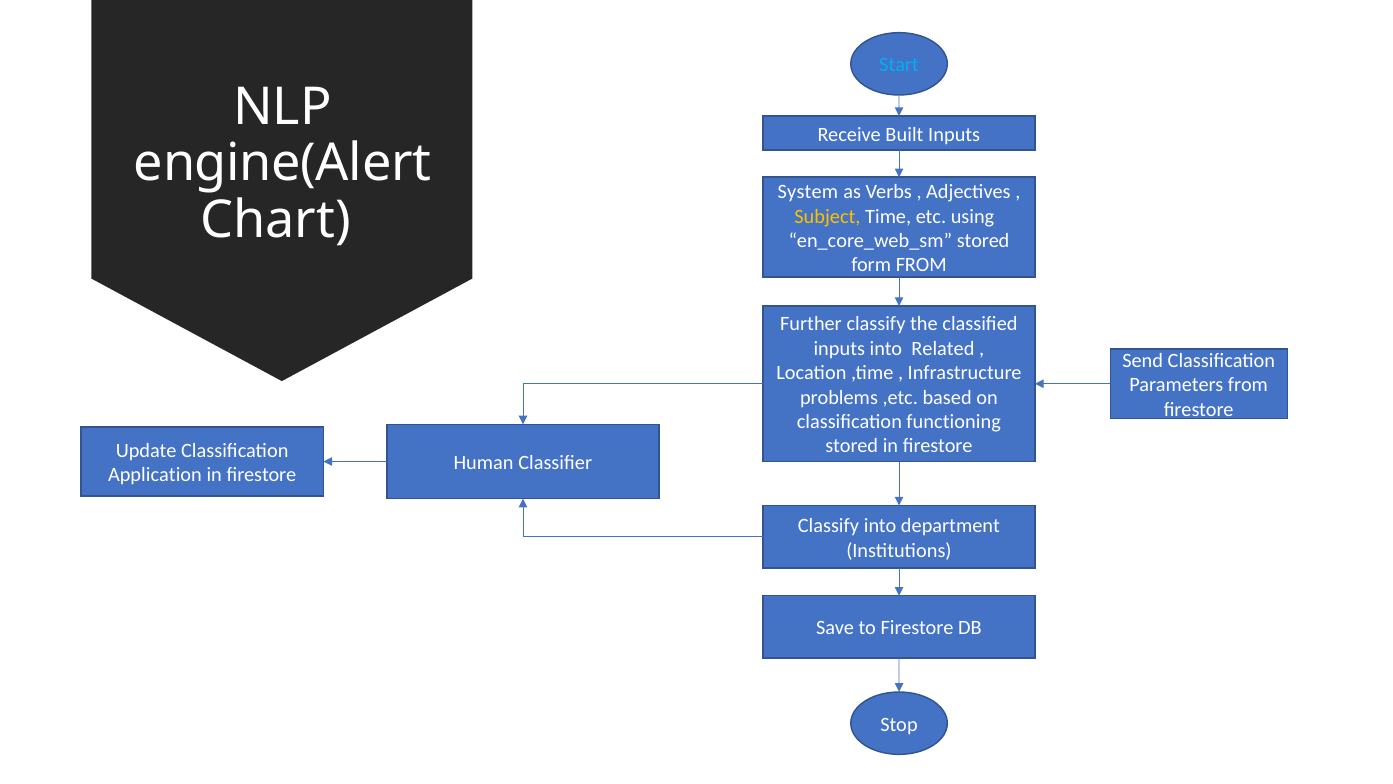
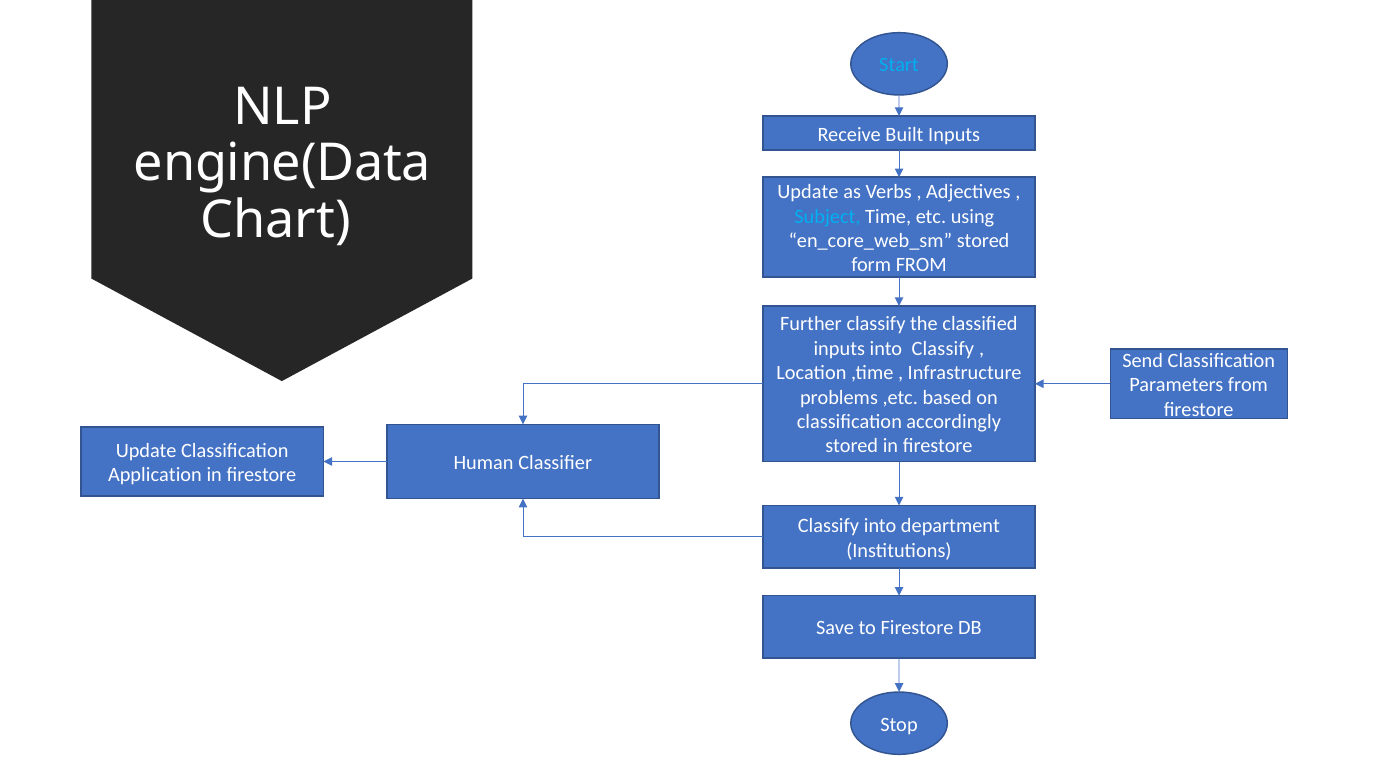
engine(Alert: engine(Alert -> engine(Data
System at (808, 192): System -> Update
Subject colour: yellow -> light blue
into Related: Related -> Classify
functioning: functioning -> accordingly
